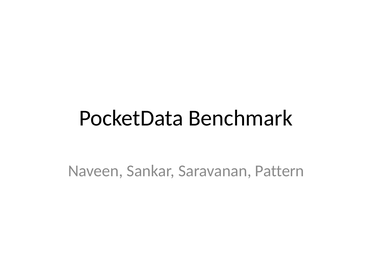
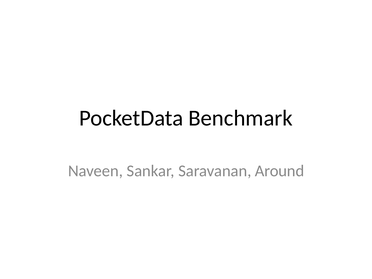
Pattern: Pattern -> Around
